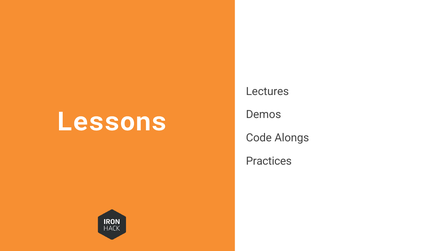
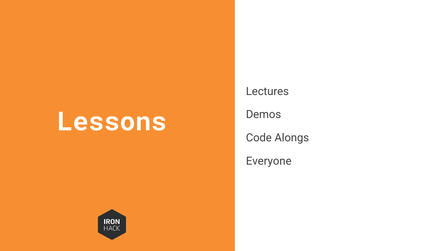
Practices: Practices -> Everyone
